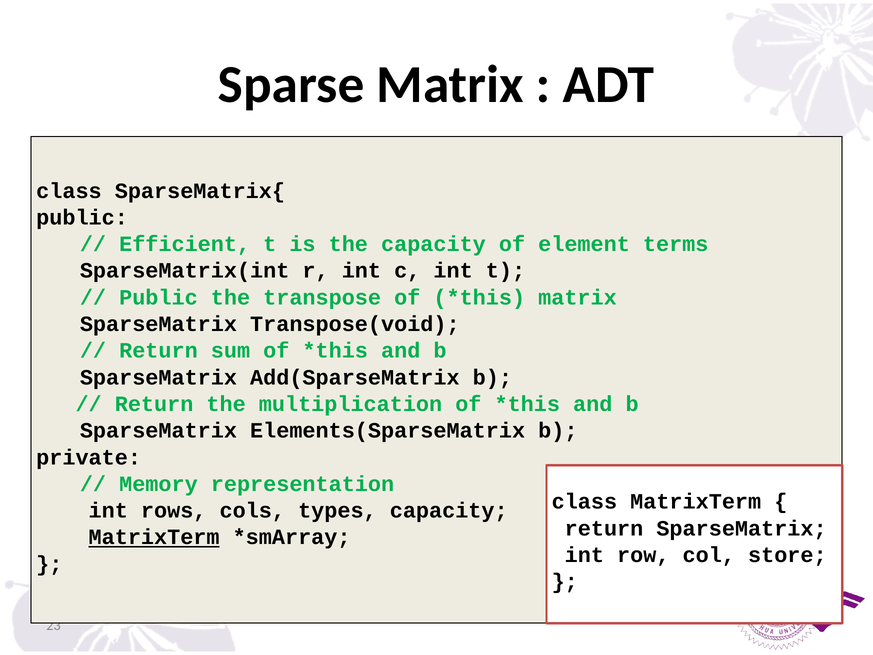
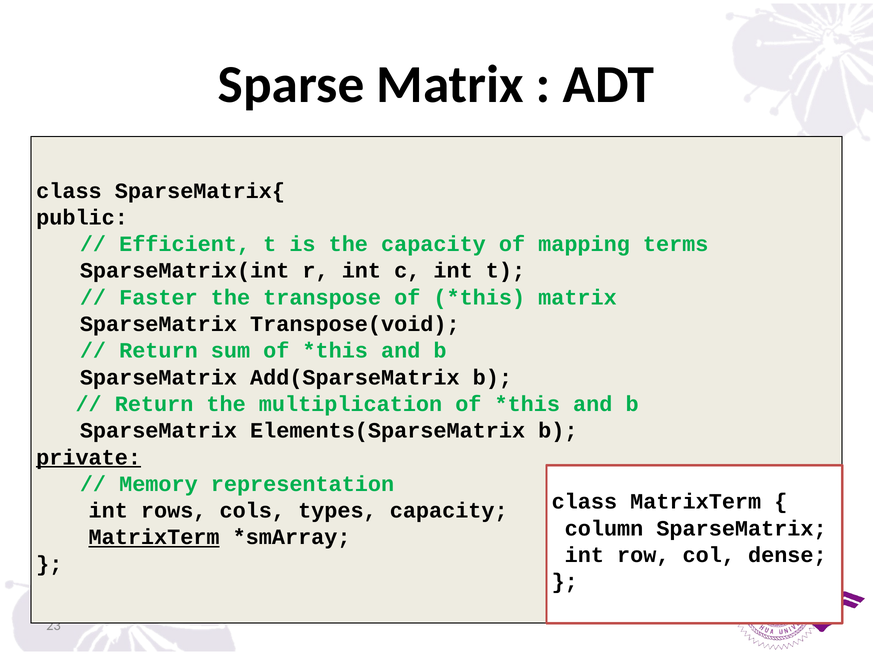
element: element -> mapping
Public at (158, 297): Public -> Faster
private underline: none -> present
return at (604, 528): return -> column
store: store -> dense
